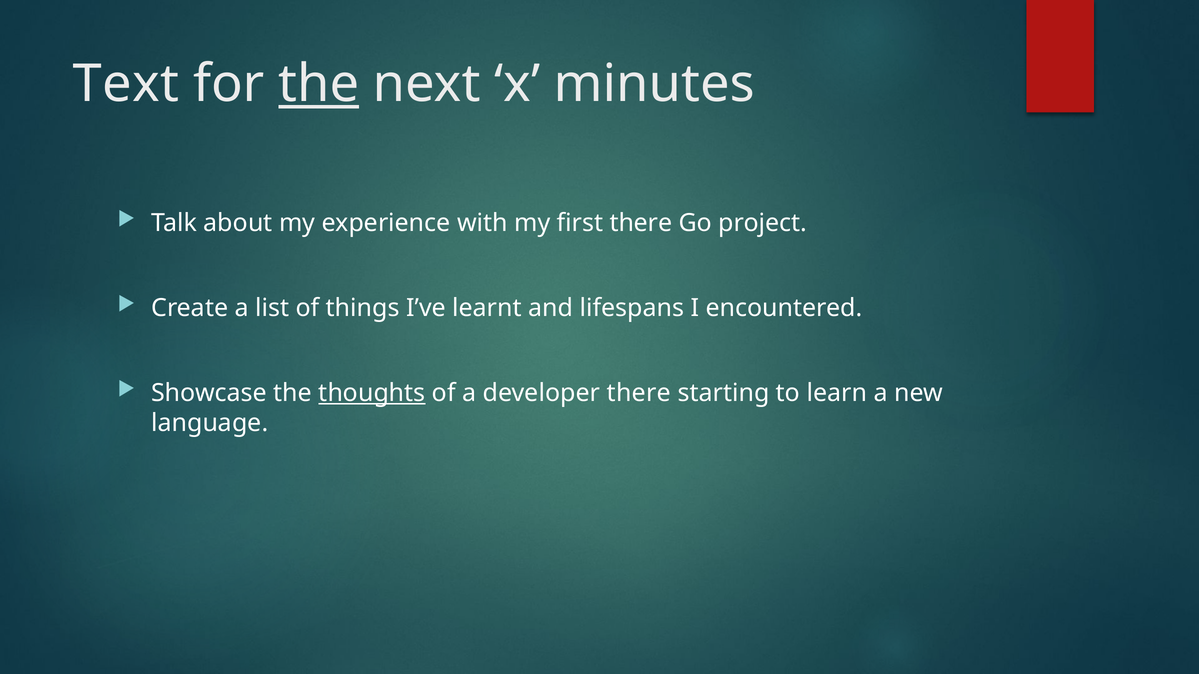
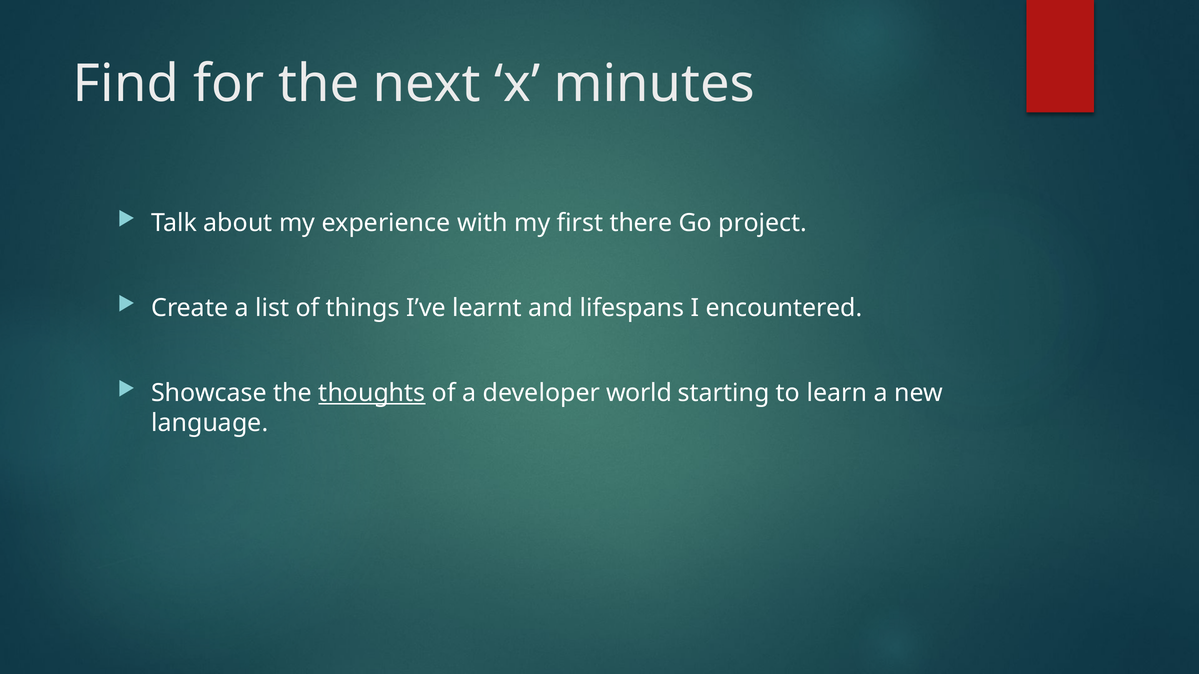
Text: Text -> Find
the at (319, 84) underline: present -> none
developer there: there -> world
